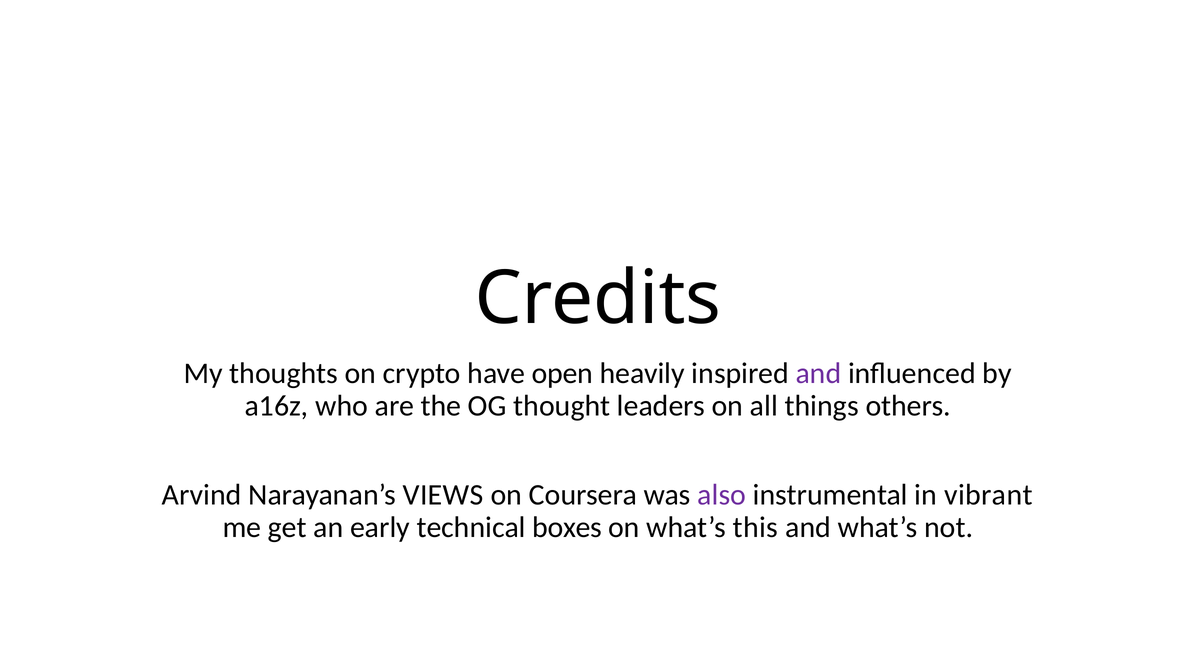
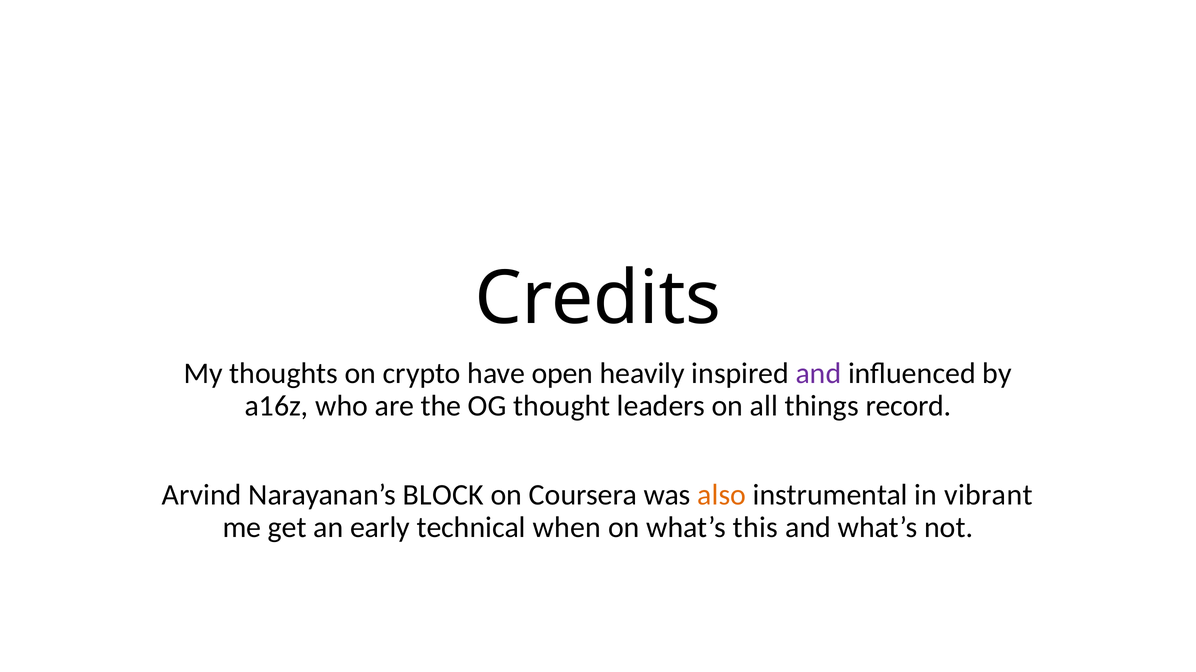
others: others -> record
VIEWS: VIEWS -> BLOCK
also colour: purple -> orange
boxes: boxes -> when
